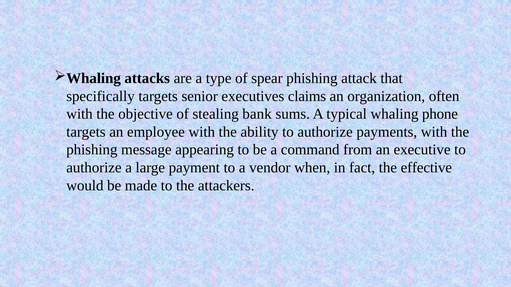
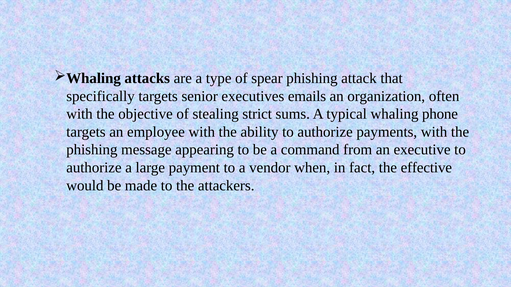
claims: claims -> emails
bank: bank -> strict
